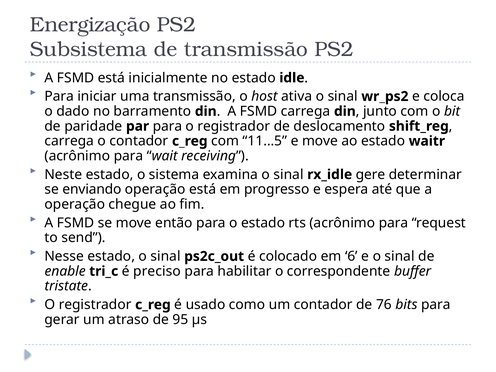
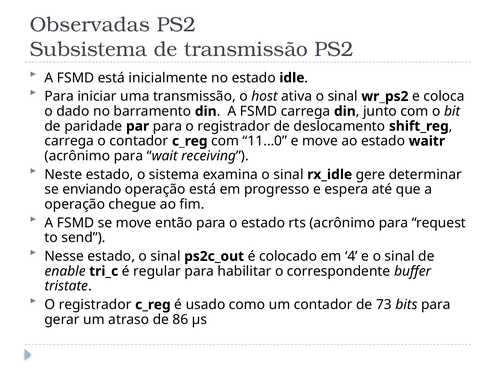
Energização: Energização -> Observadas
11…5: 11…5 -> 11…0
6: 6 -> 4
preciso: preciso -> regular
76: 76 -> 73
95: 95 -> 86
